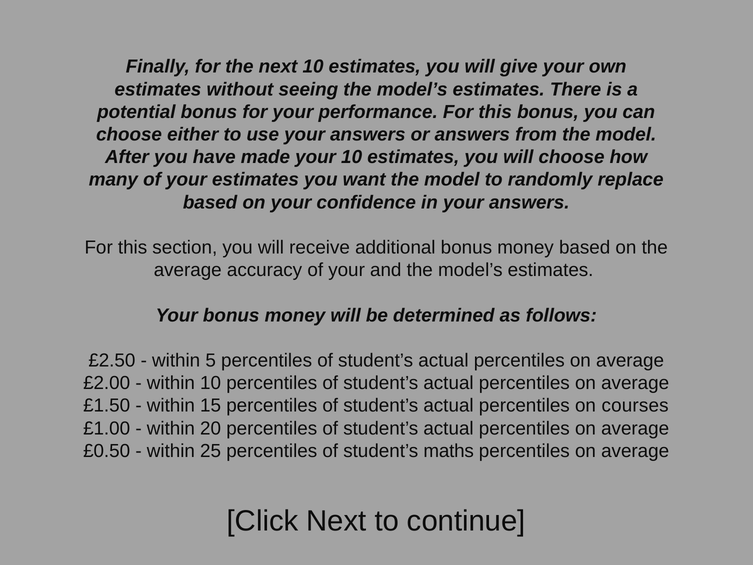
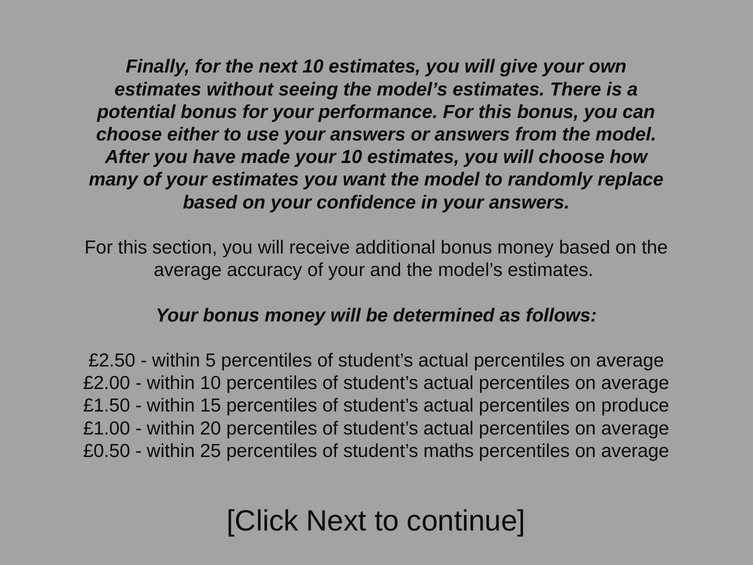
courses: courses -> produce
